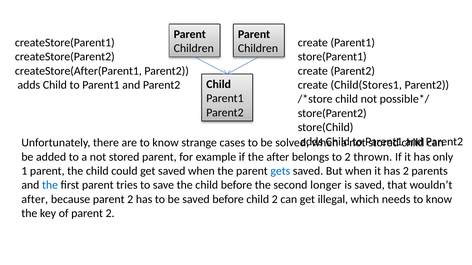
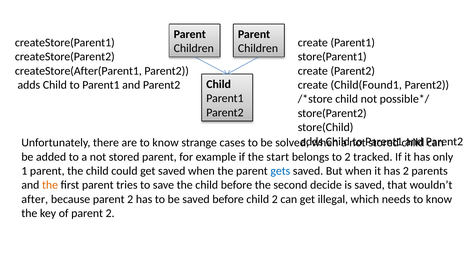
Child(Stores1: Child(Stores1 -> Child(Found1
the after: after -> start
thrown: thrown -> tracked
the at (50, 185) colour: blue -> orange
longer: longer -> decide
